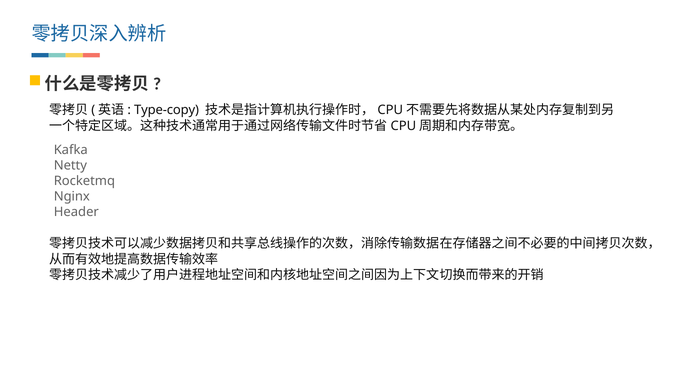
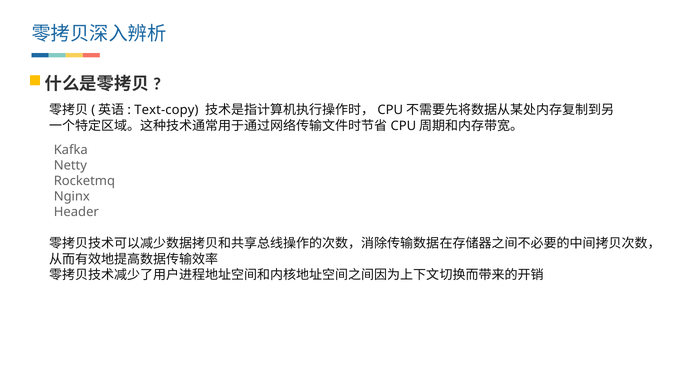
Type-copy: Type-copy -> Text-copy
